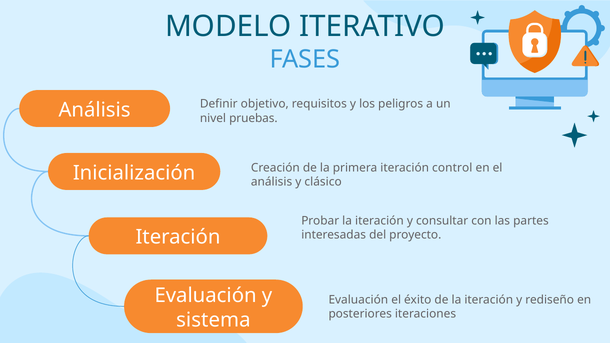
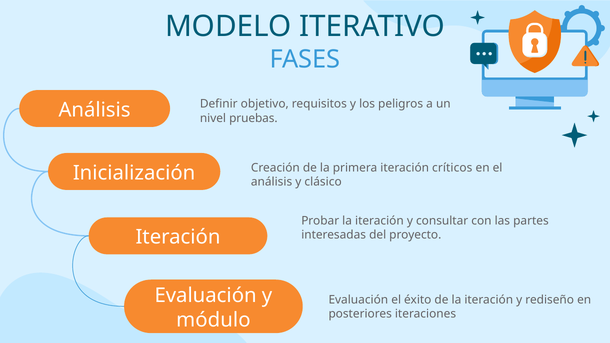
control: control -> críticos
sistema: sistema -> módulo
